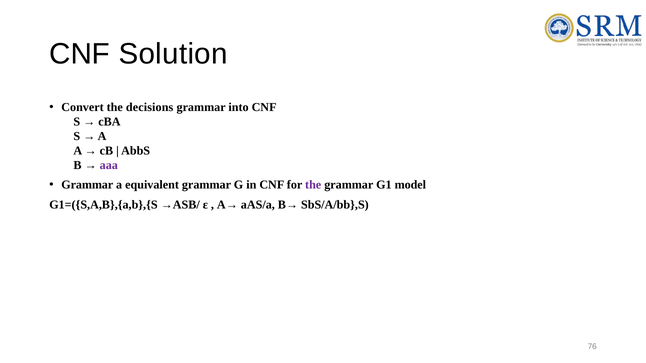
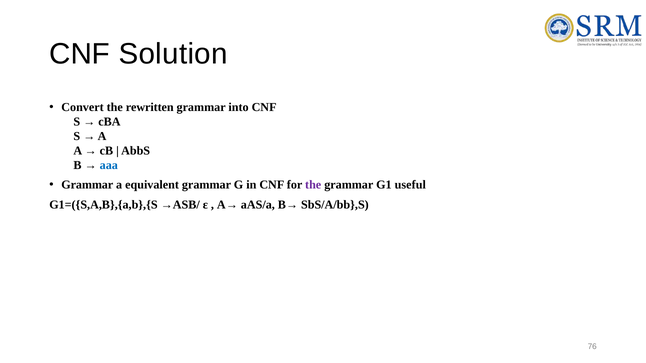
decisions: decisions -> rewritten
aaa colour: purple -> blue
model: model -> useful
